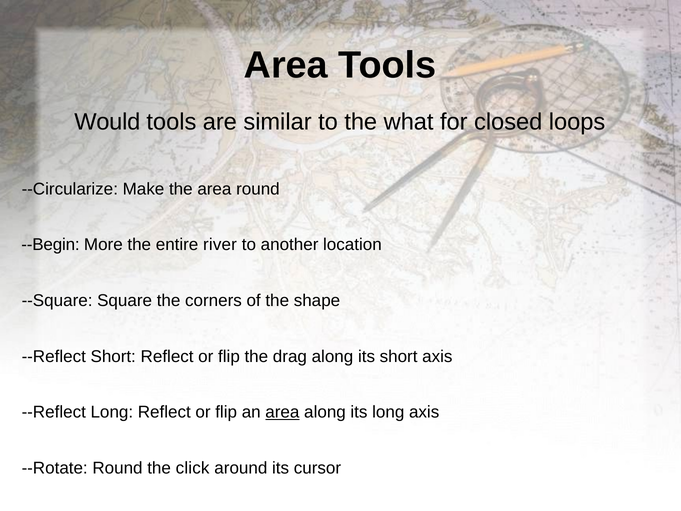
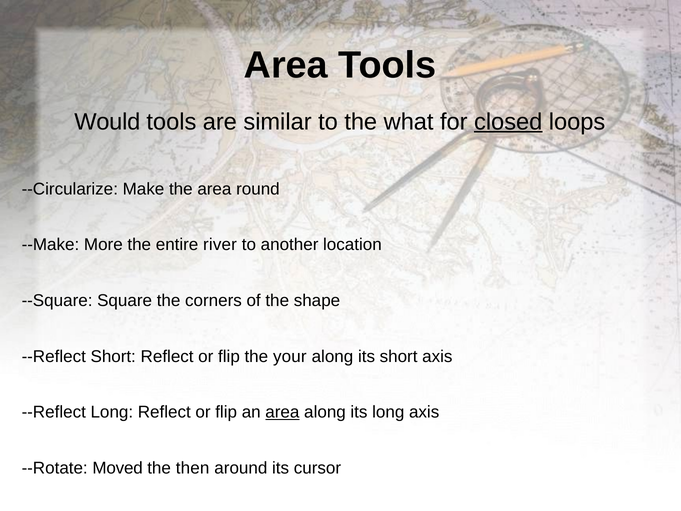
closed underline: none -> present
--Begin: --Begin -> --Make
drag: drag -> your
--Rotate Round: Round -> Moved
click: click -> then
